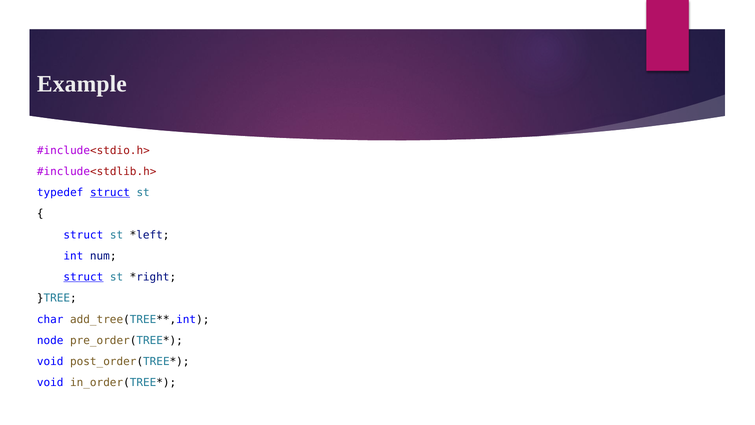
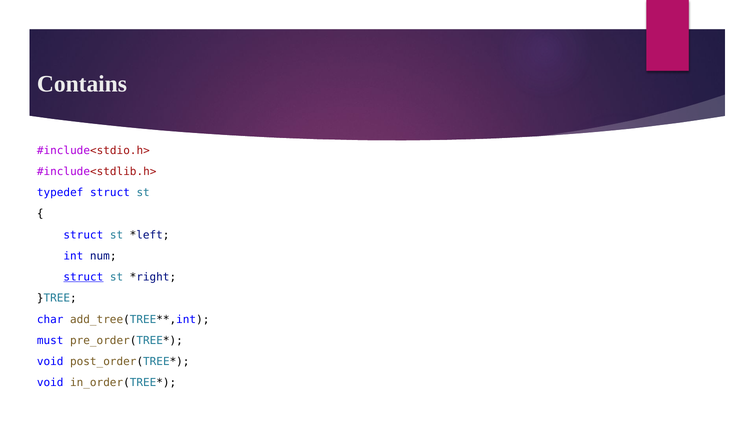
Example: Example -> Contains
struct at (110, 193) underline: present -> none
node: node -> must
